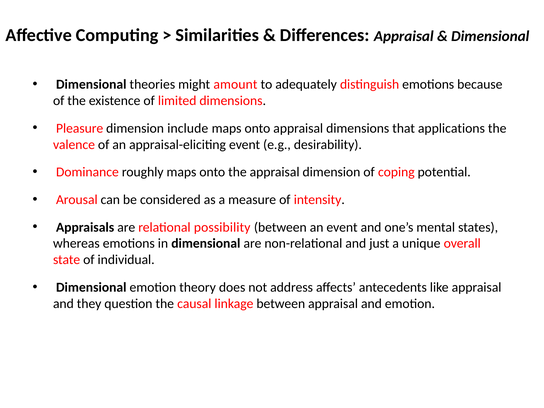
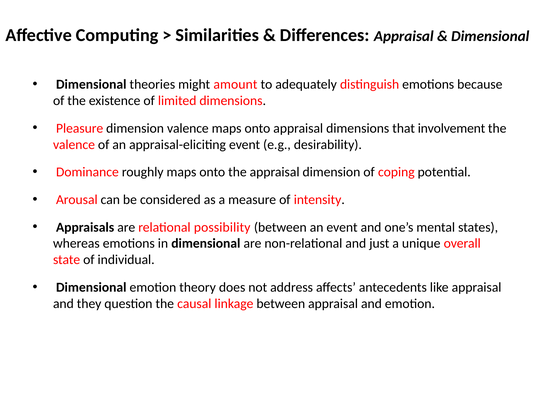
dimension include: include -> valence
applications: applications -> involvement
